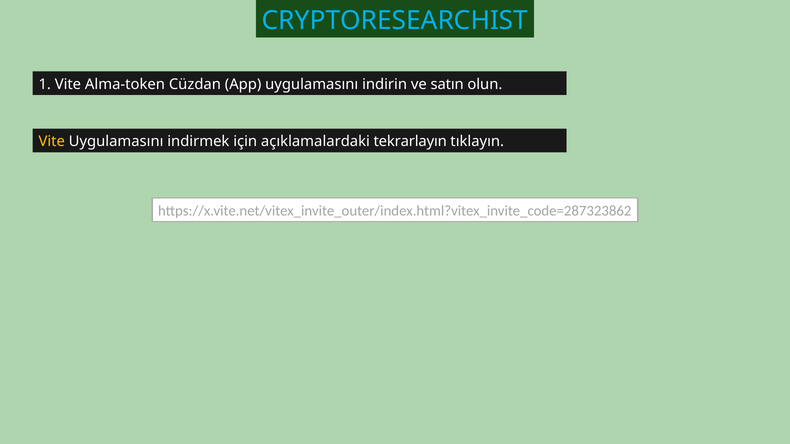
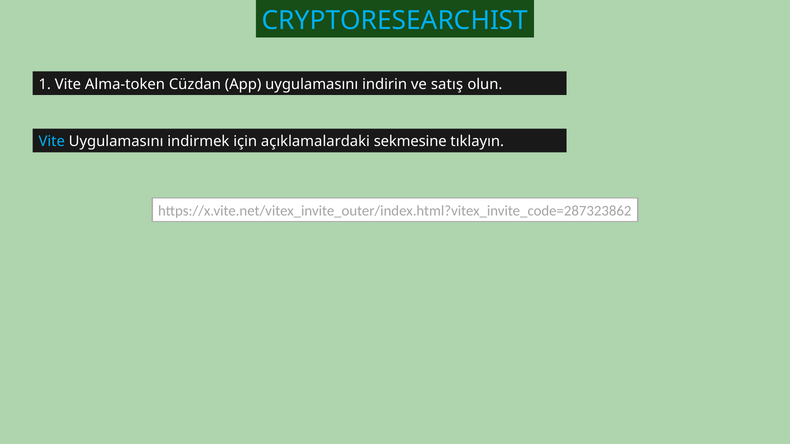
satın: satın -> satış
Vite at (52, 142) colour: yellow -> light blue
tekrarlayın: tekrarlayın -> sekmesine
